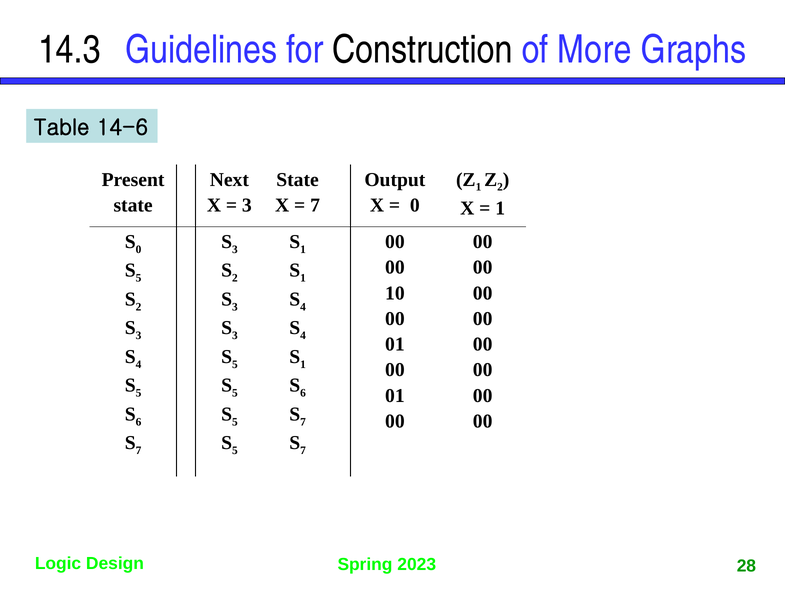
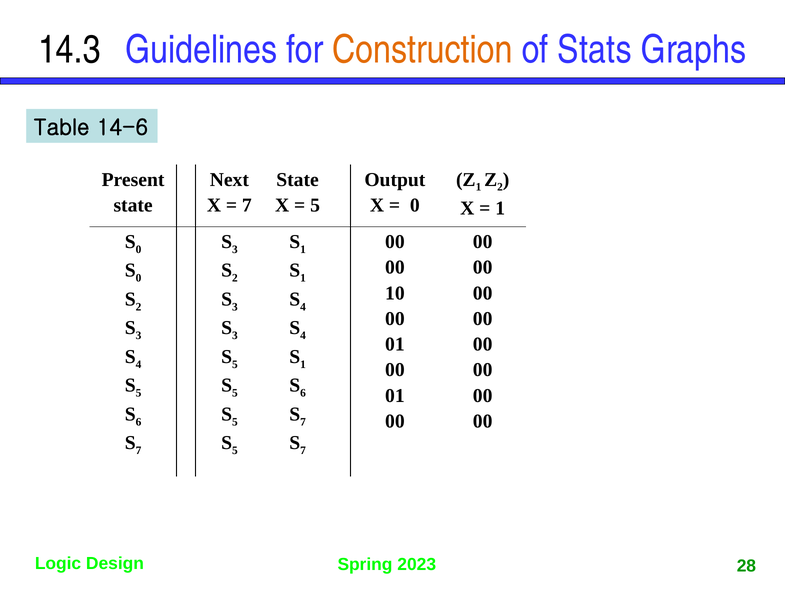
Construction colour: black -> orange
More: More -> Stats
3 at (247, 205): 3 -> 7
7 at (315, 205): 7 -> 5
5 at (139, 278): 5 -> 0
